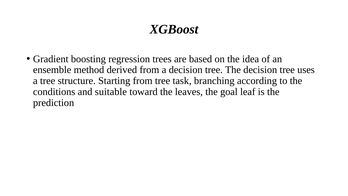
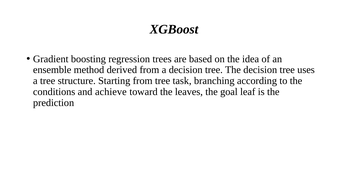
suitable: suitable -> achieve
